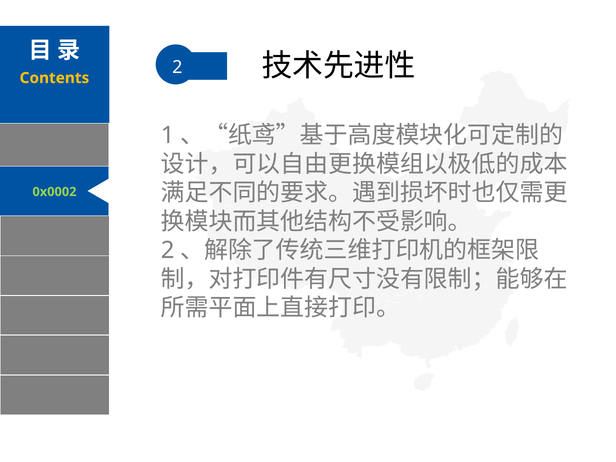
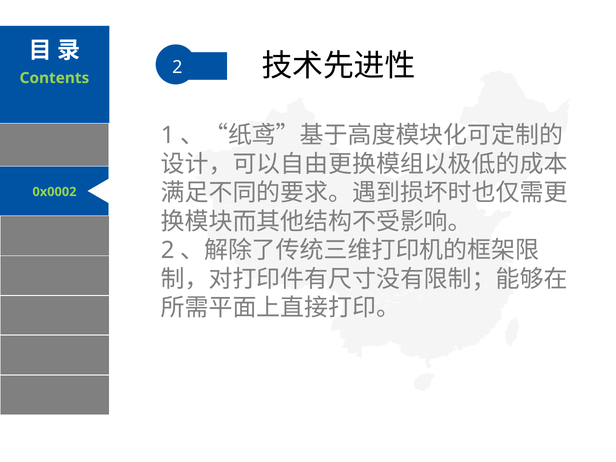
Contents colour: yellow -> light green
